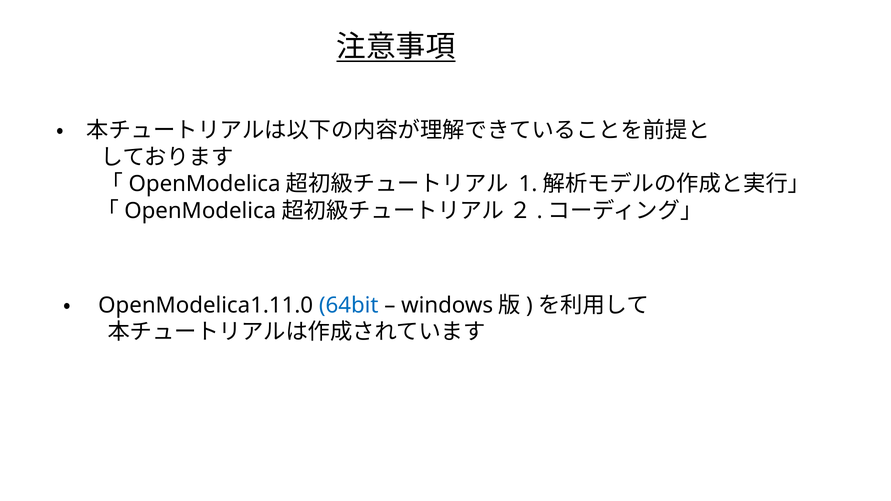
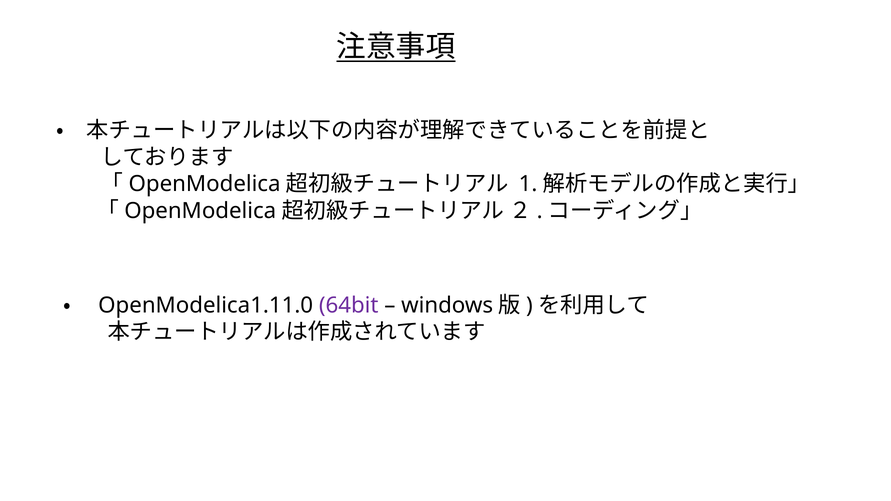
64bit colour: blue -> purple
